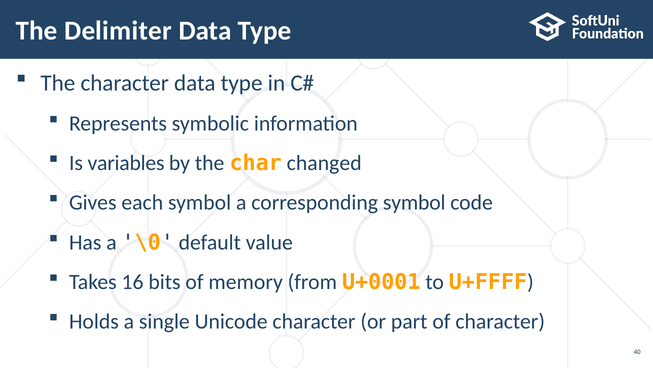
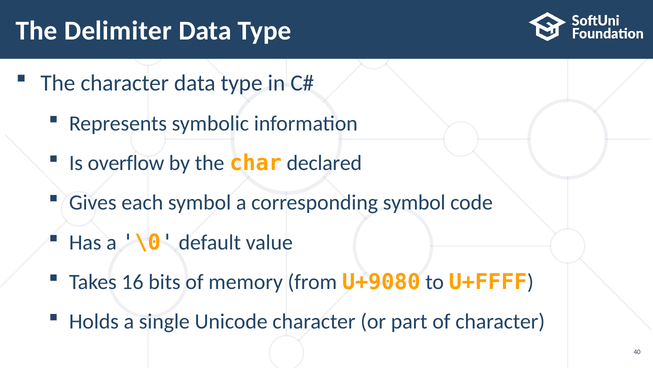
variables: variables -> overflow
changed: changed -> declared
U+0001: U+0001 -> U+9080
